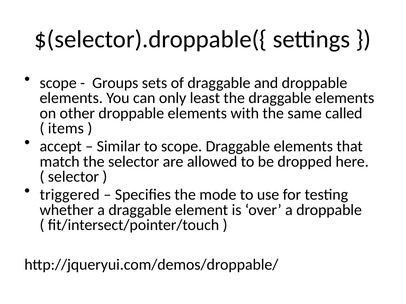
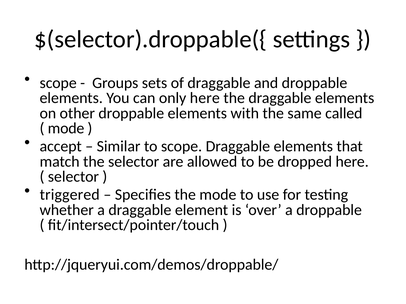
only least: least -> here
items at (66, 129): items -> mode
